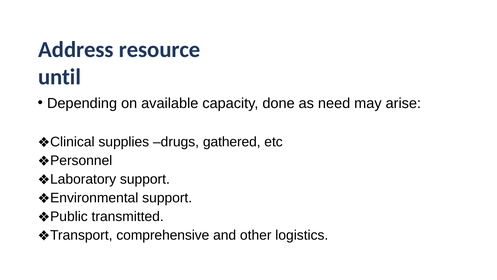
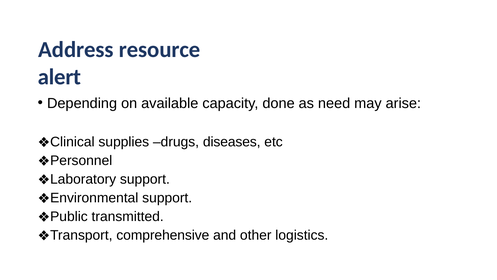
until: until -> alert
gathered: gathered -> diseases
